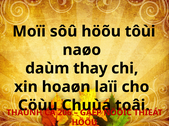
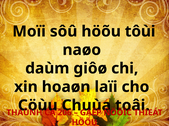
thay: thay -> giôø
